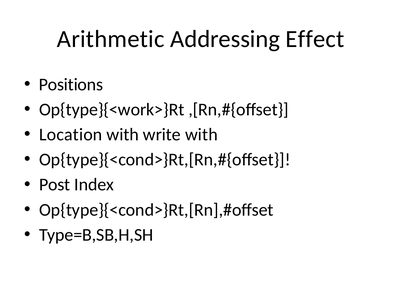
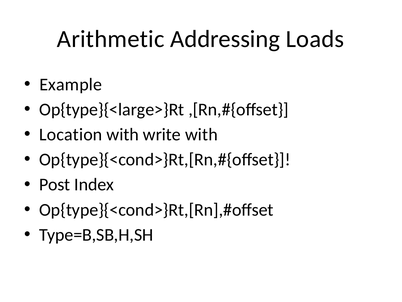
Effect: Effect -> Loads
Positions: Positions -> Example
Op{type}{<work>}Rt: Op{type}{<work>}Rt -> Op{type}{<large>}Rt
